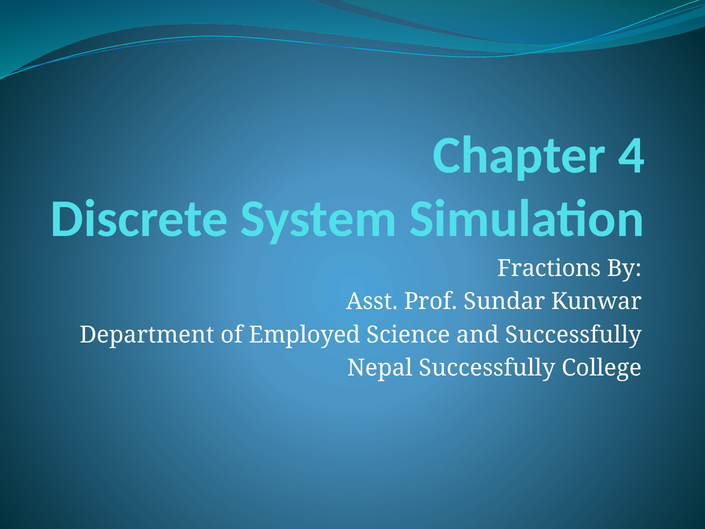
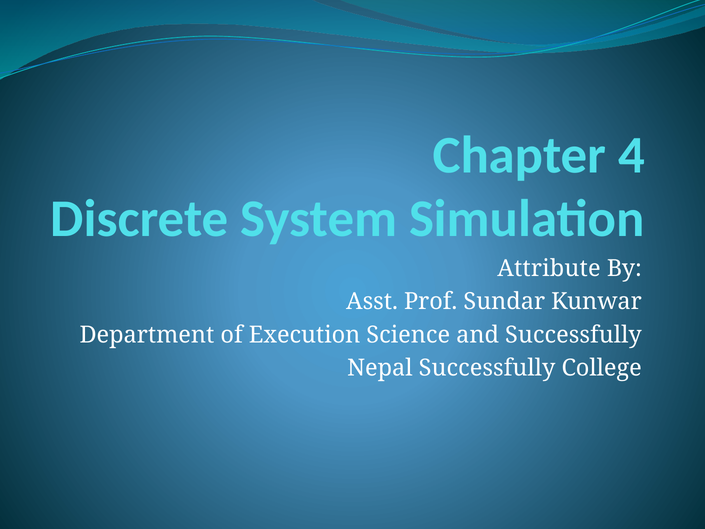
Fractions: Fractions -> Attribute
Employed: Employed -> Execution
